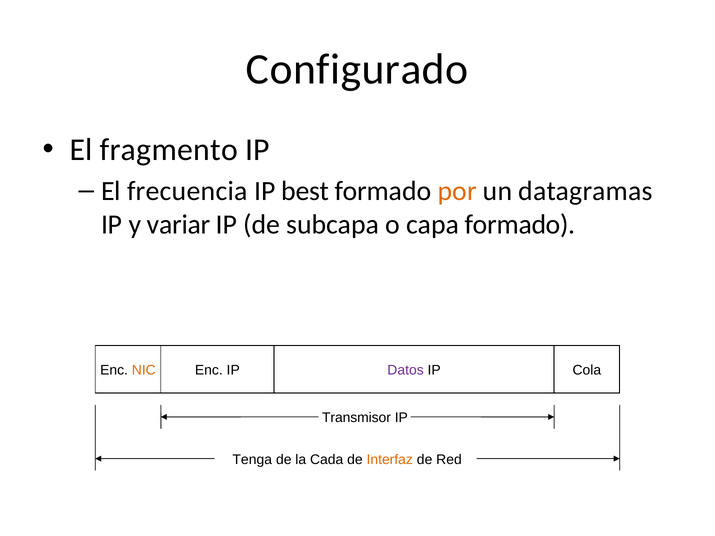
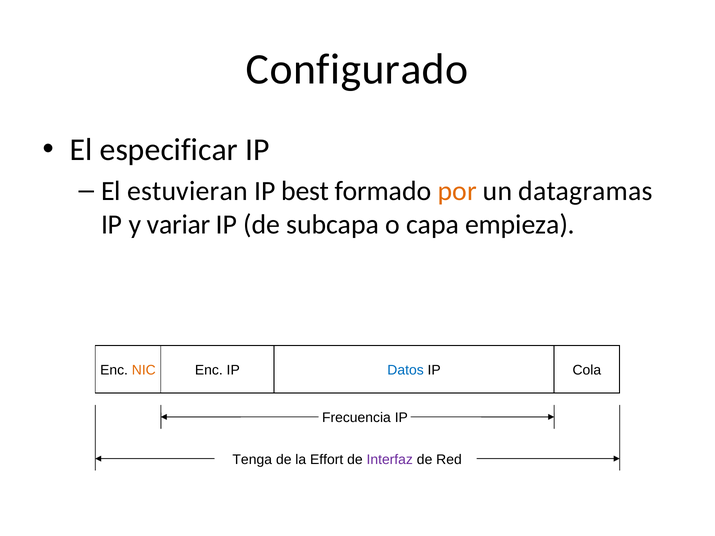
fragmento: fragmento -> especificar
frecuencia: frecuencia -> estuvieran
capa formado: formado -> empieza
Datos colour: purple -> blue
Transmisor: Transmisor -> Frecuencia
Cada: Cada -> Effort
Interfaz colour: orange -> purple
